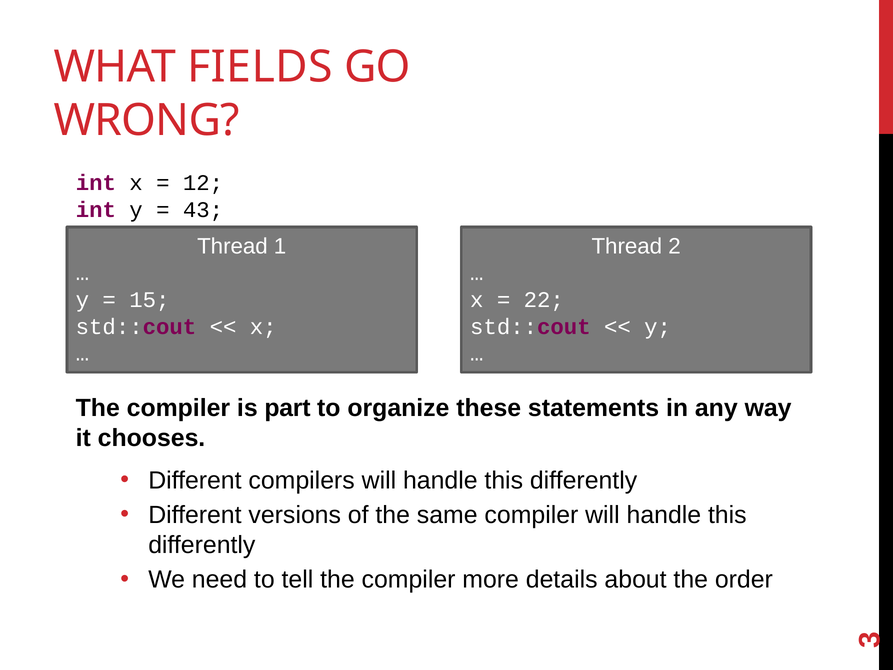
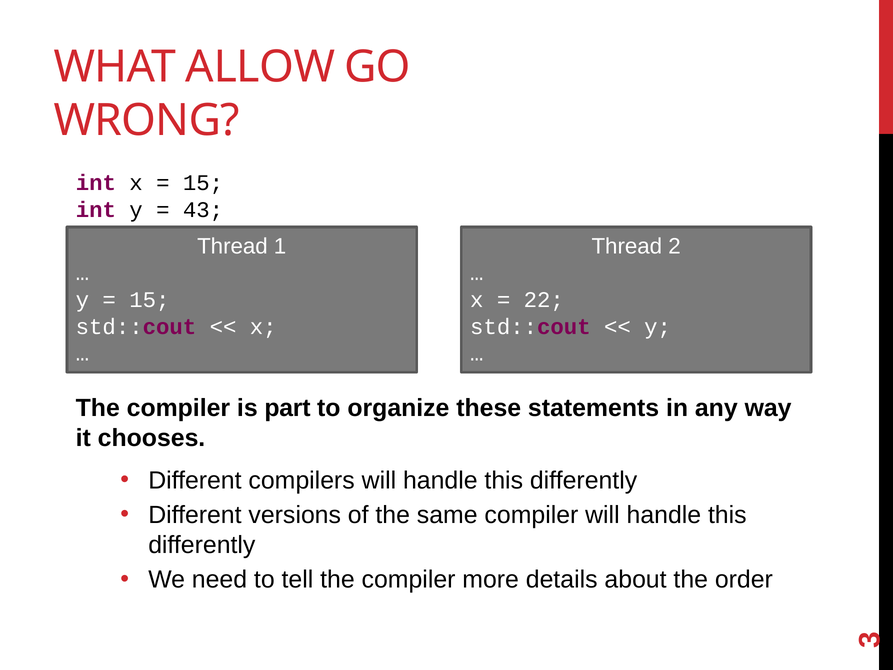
FIELDS: FIELDS -> ALLOW
12 at (203, 183): 12 -> 15
